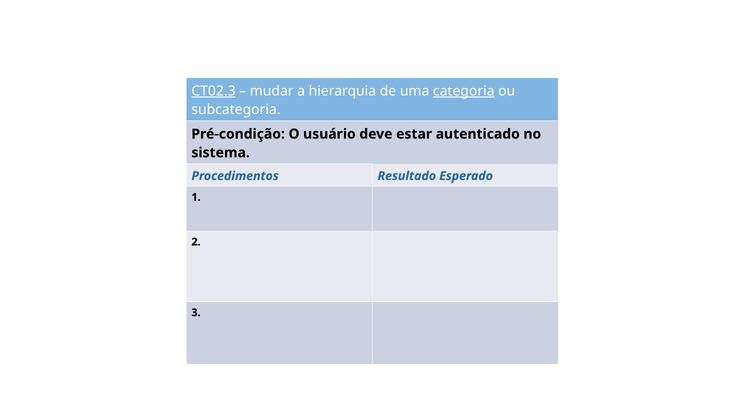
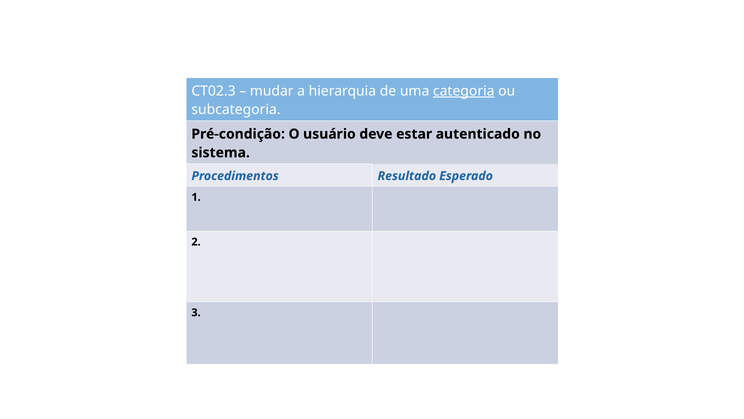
CT02.3 underline: present -> none
